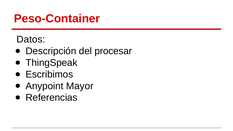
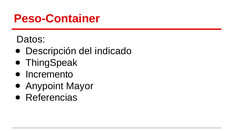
procesar: procesar -> indicado
Escribimos: Escribimos -> Incremento
